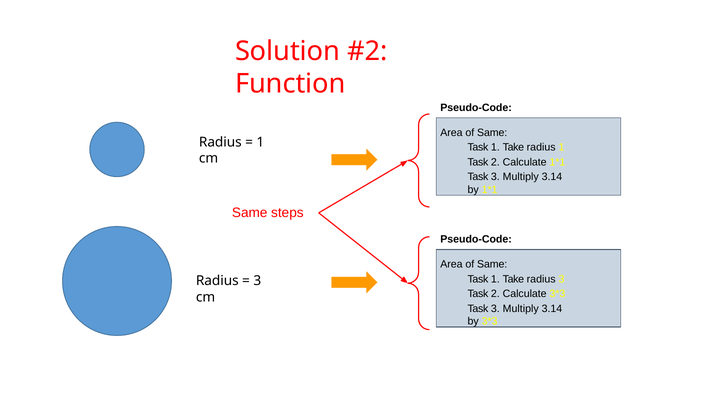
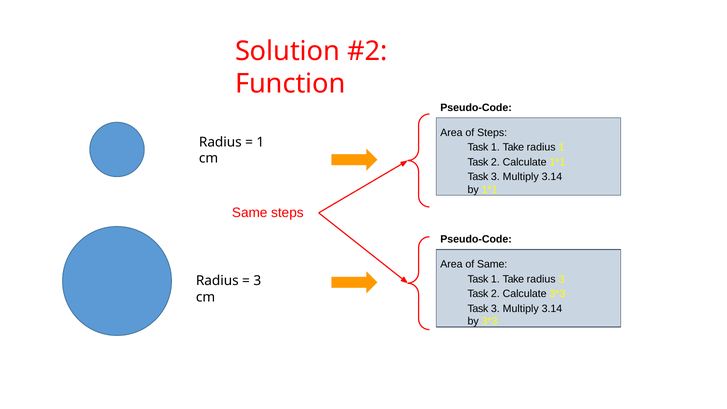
Same at (492, 133): Same -> Steps
